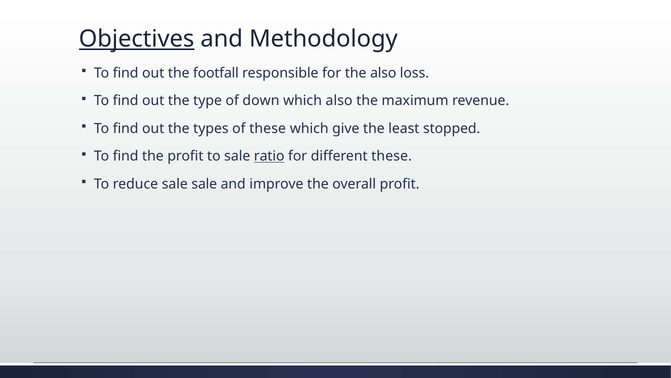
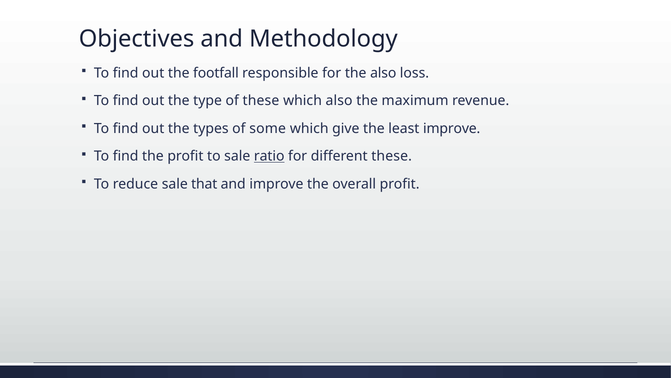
Objectives underline: present -> none
of down: down -> these
of these: these -> some
least stopped: stopped -> improve
sale sale: sale -> that
